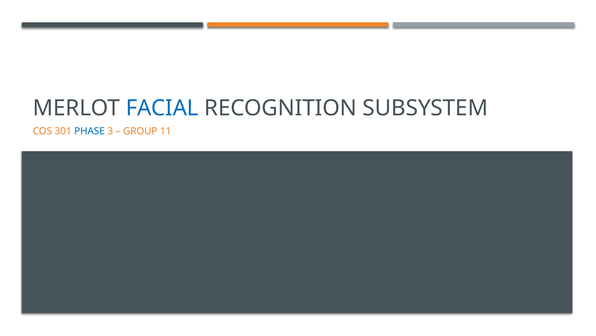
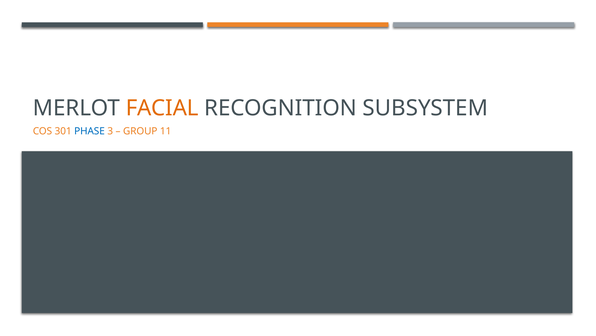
FACIAL colour: blue -> orange
